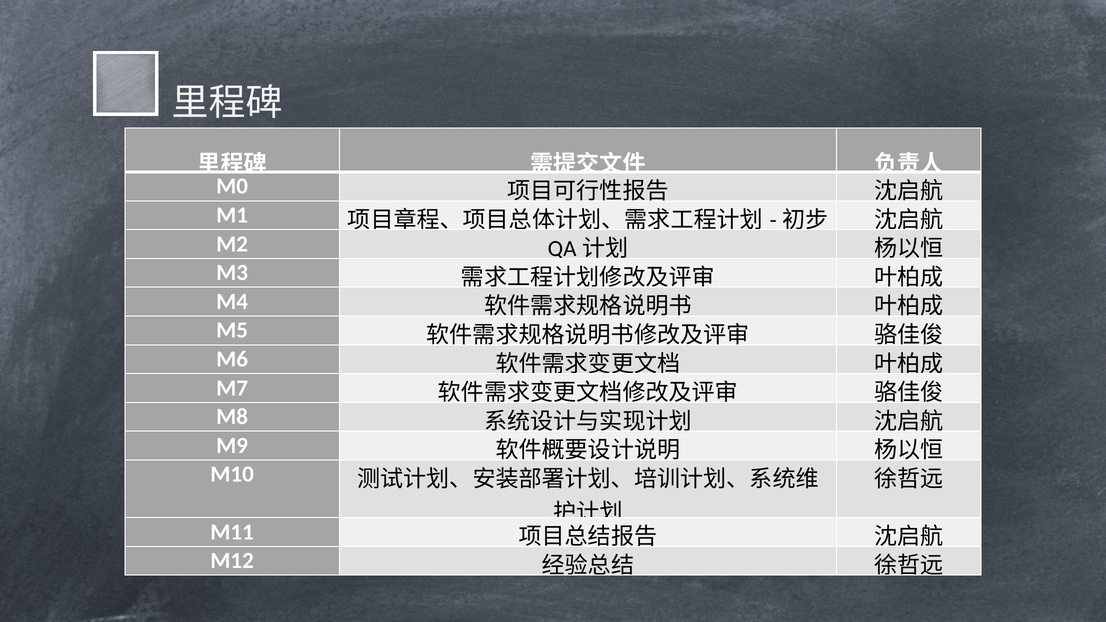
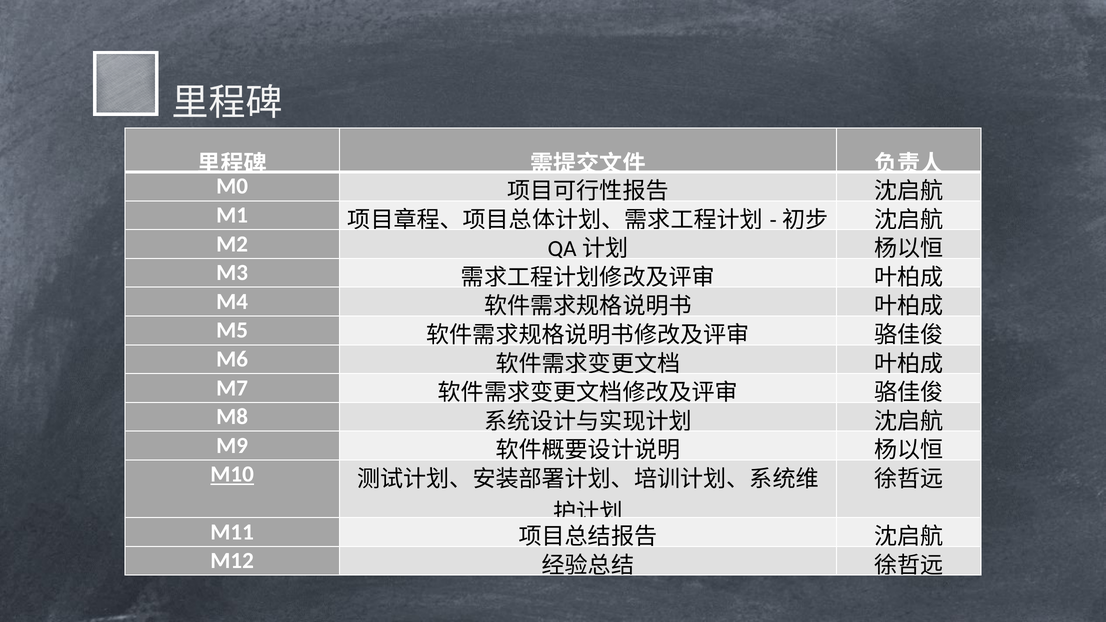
M10 underline: none -> present
